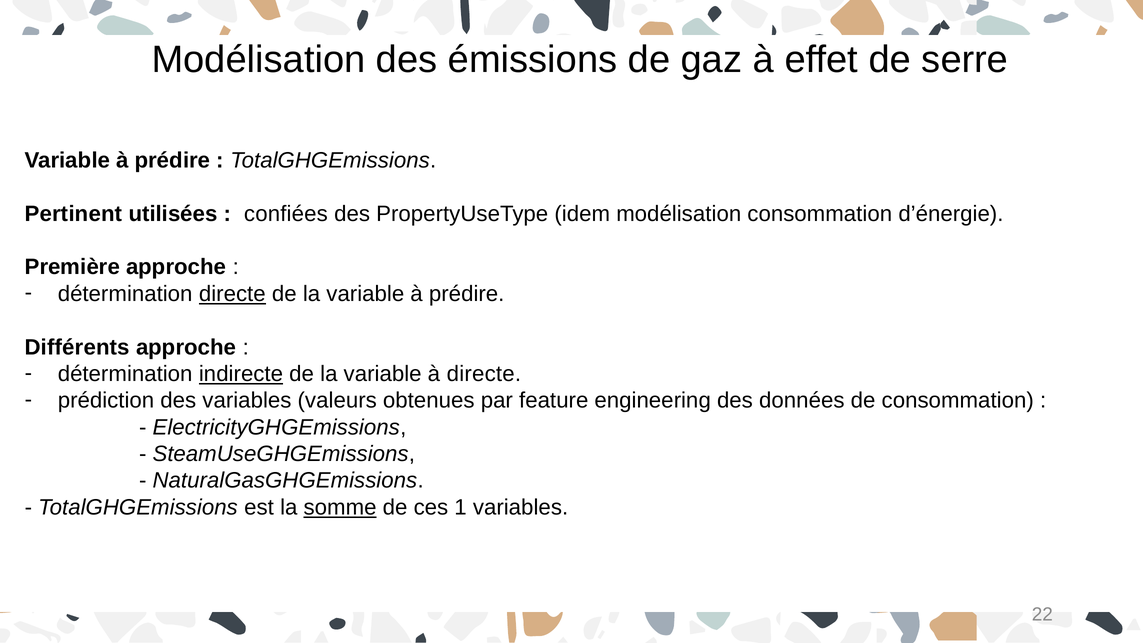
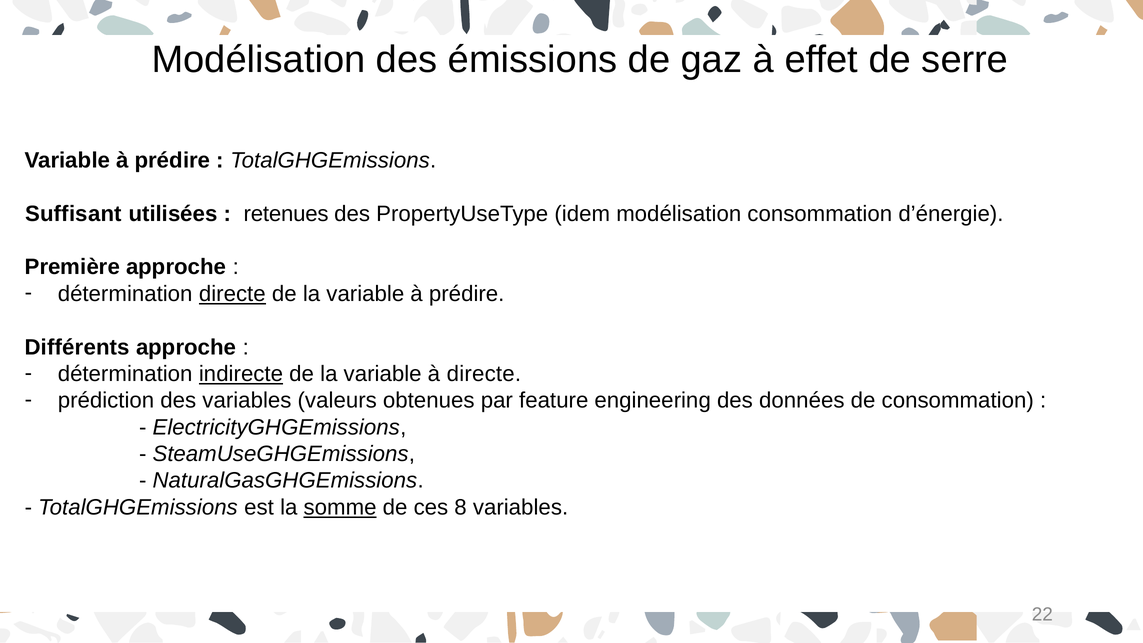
Pertinent: Pertinent -> Suffisant
confiées: confiées -> retenues
1: 1 -> 8
